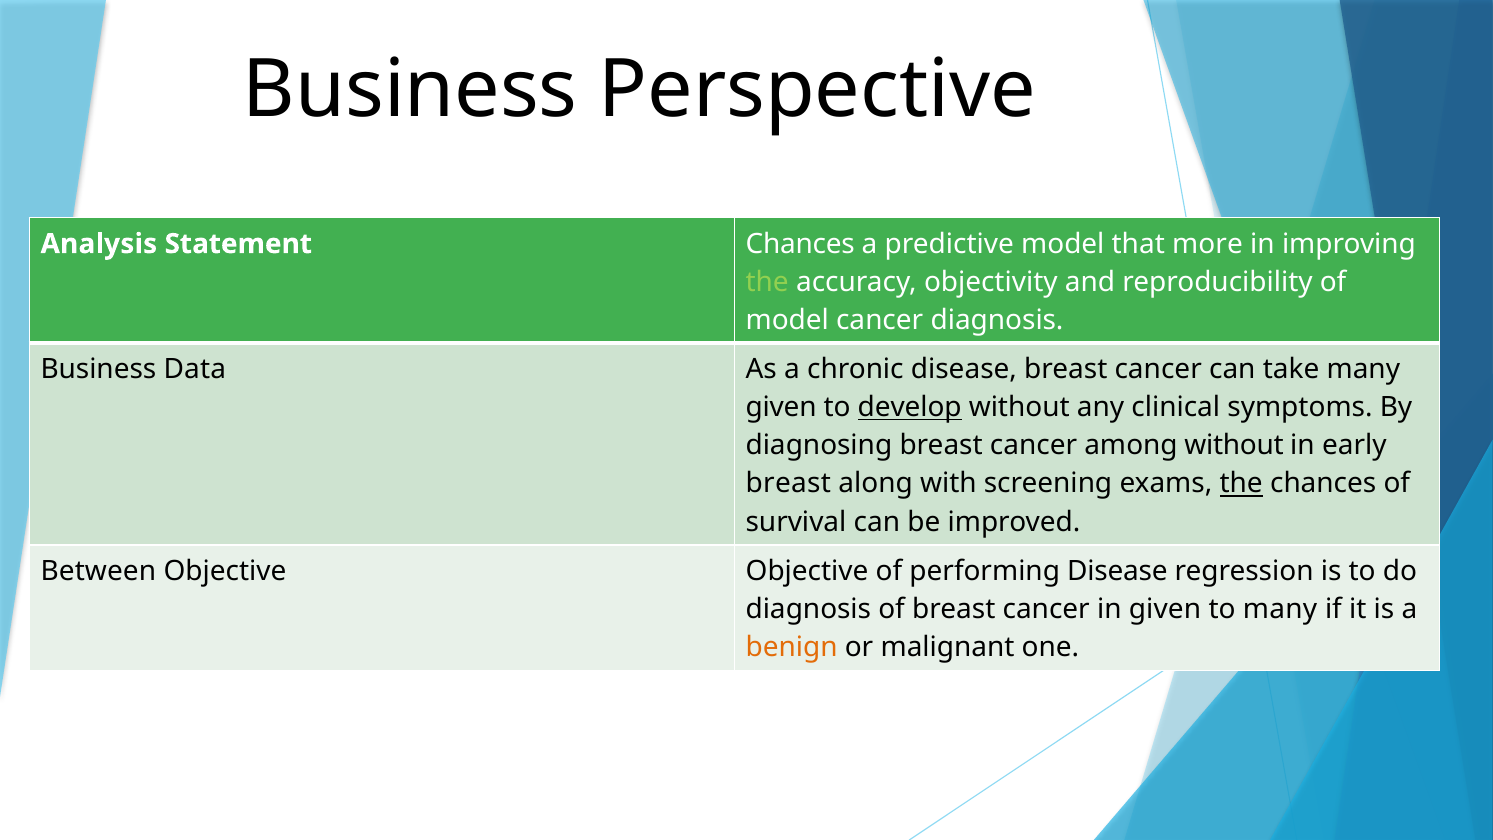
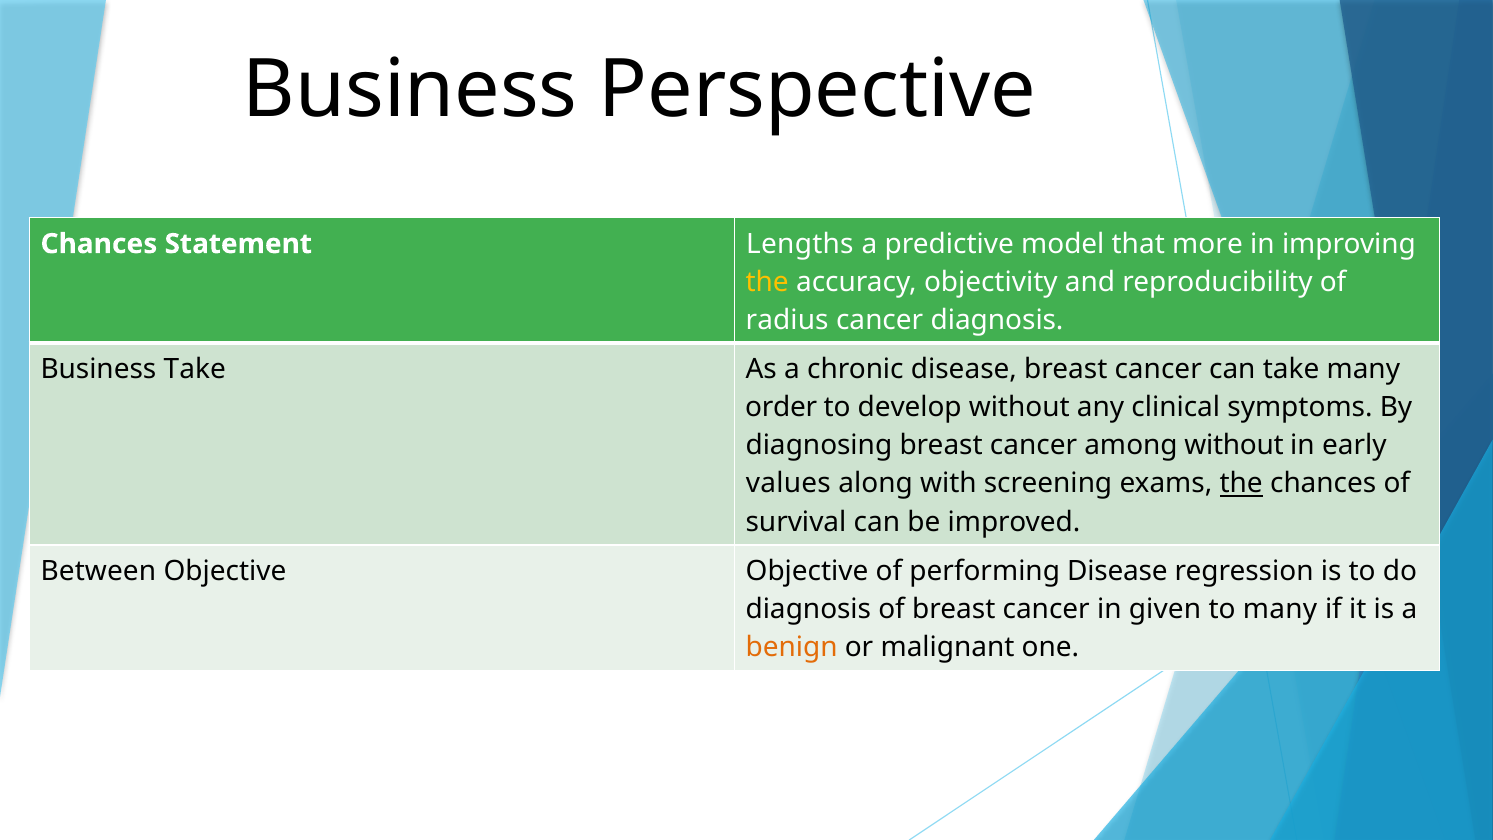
Analysis at (99, 244): Analysis -> Chances
Statement Chances: Chances -> Lengths
the at (767, 282) colour: light green -> yellow
model at (787, 320): model -> radius
Business Data: Data -> Take
given at (781, 407): given -> order
develop underline: present -> none
breast at (788, 484): breast -> values
